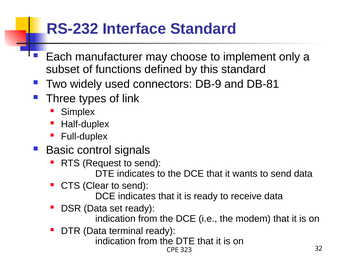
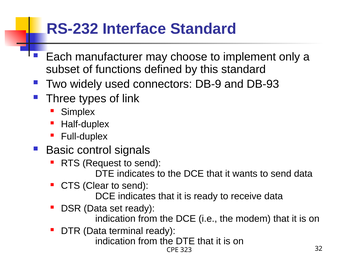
DB-81: DB-81 -> DB-93
